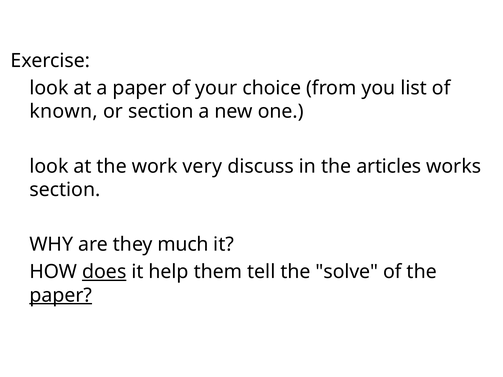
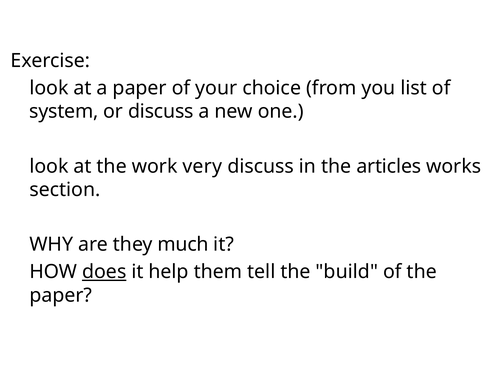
known: known -> system
or section: section -> discuss
solve: solve -> build
paper at (61, 296) underline: present -> none
